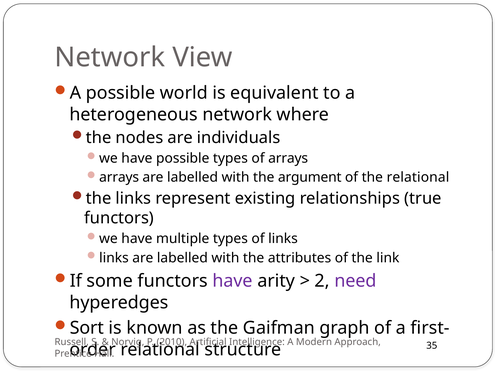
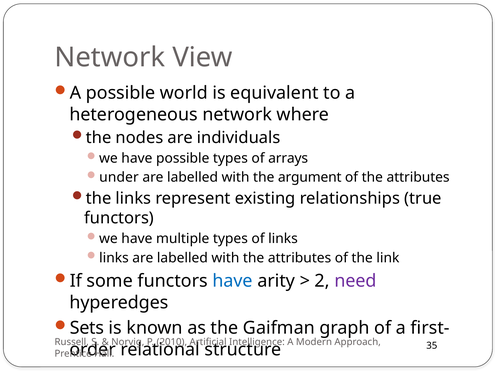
arrays at (119, 177): arrays -> under
of the relational: relational -> attributes
have at (233, 281) colour: purple -> blue
Sort: Sort -> Sets
